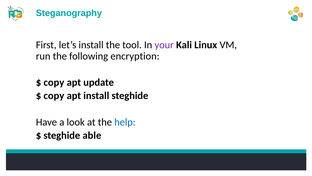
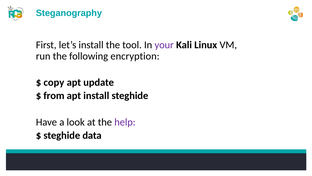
copy at (54, 96): copy -> from
help colour: blue -> purple
able: able -> data
